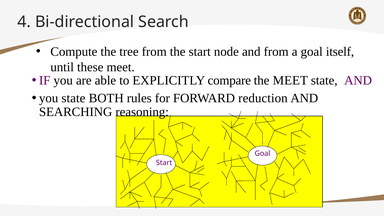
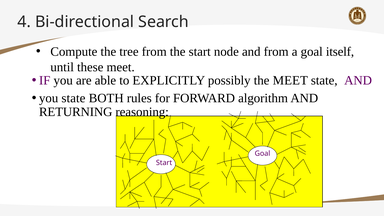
compare: compare -> possibly
reduction: reduction -> algorithm
SEARCHING: SEARCHING -> RETURNING
